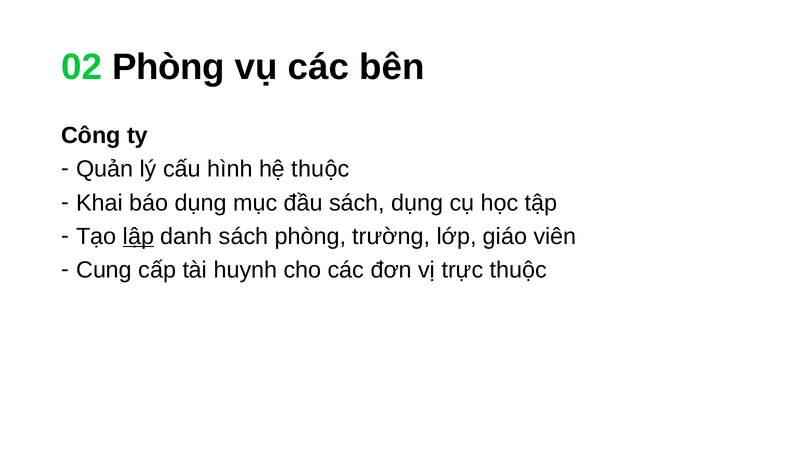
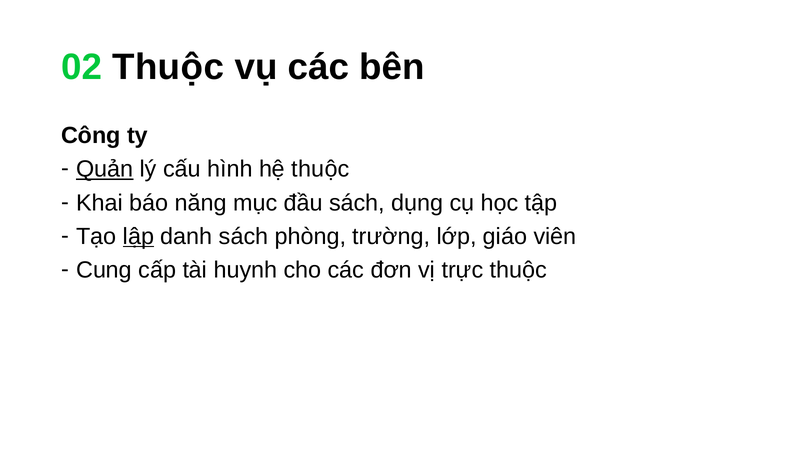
02 Phòng: Phòng -> Thuộc
Quản underline: none -> present
báo dụng: dụng -> năng
